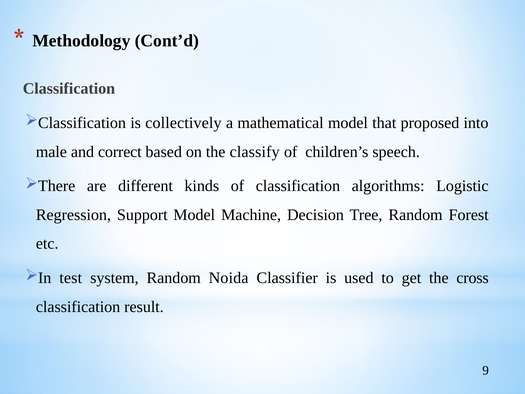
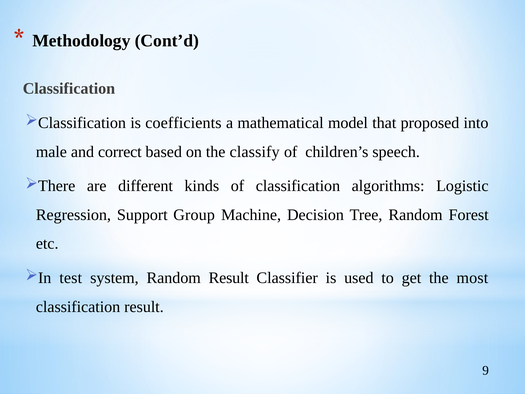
collectively: collectively -> coefficients
Support Model: Model -> Group
Random Noida: Noida -> Result
cross: cross -> most
